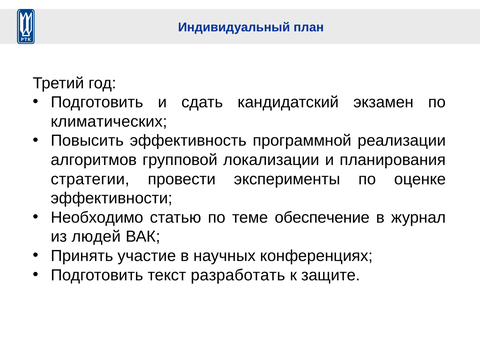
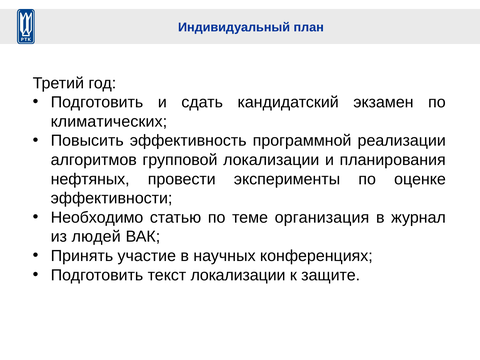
стратегии: стратегии -> нефтяных
обеспечение: обеспечение -> организация
текст разработать: разработать -> локализации
